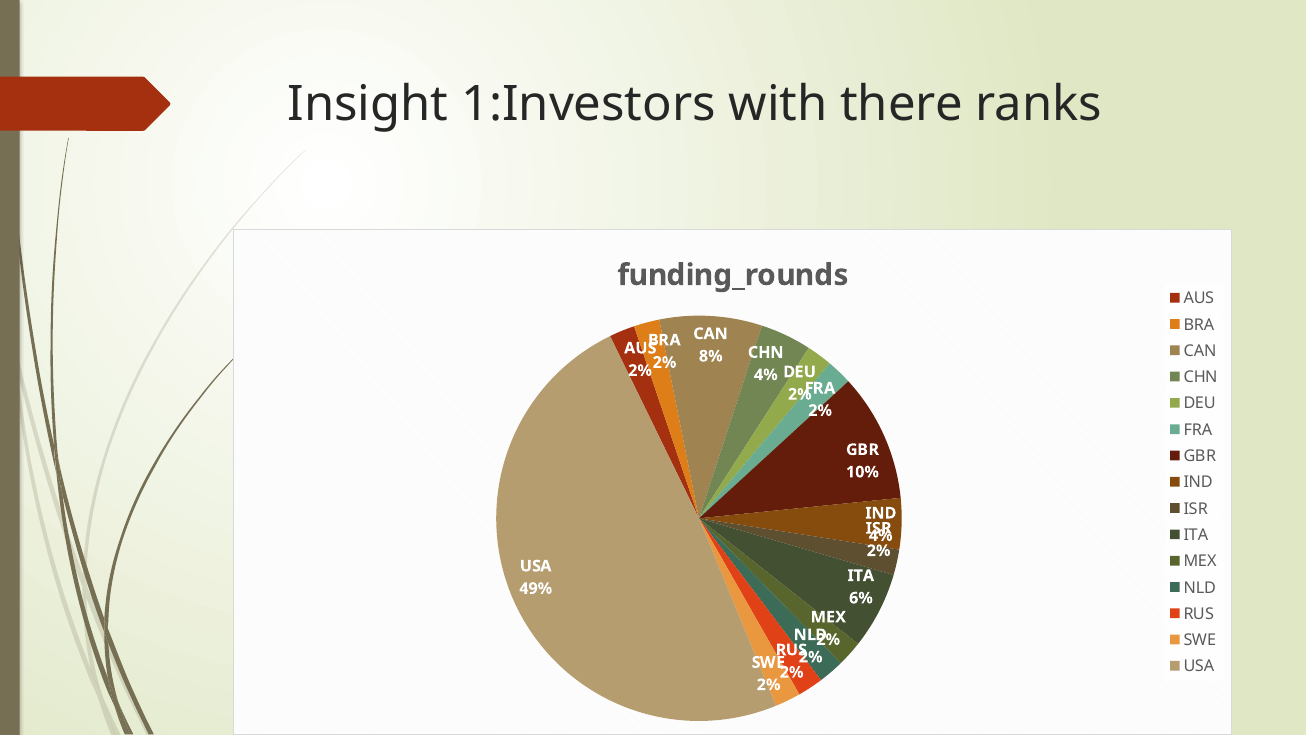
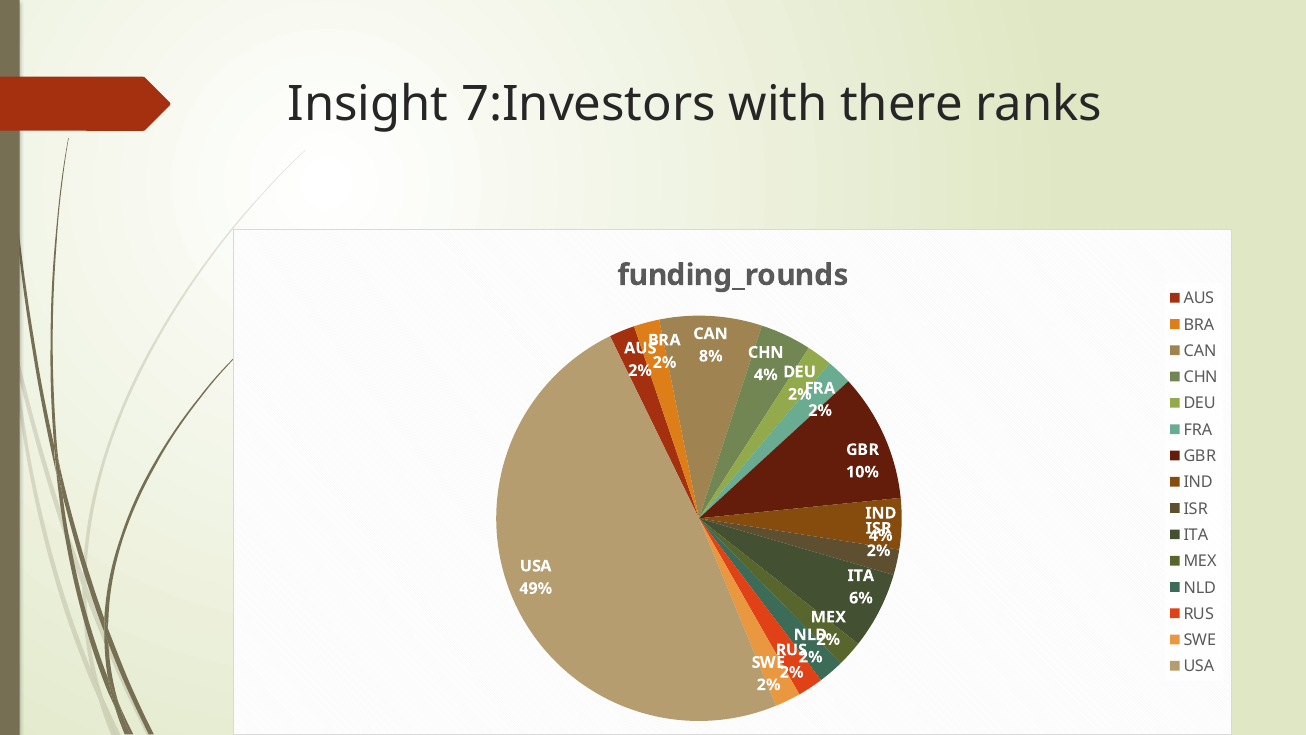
1:Investors: 1:Investors -> 7:Investors
